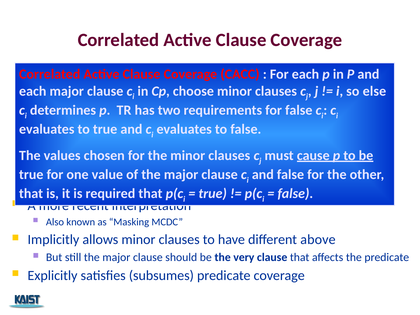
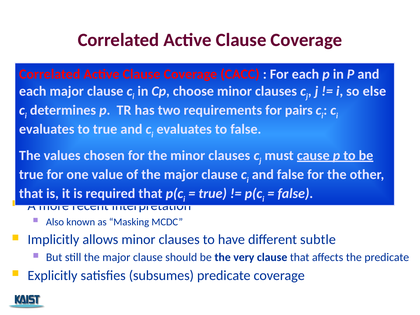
for false: false -> pairs
above: above -> subtle
